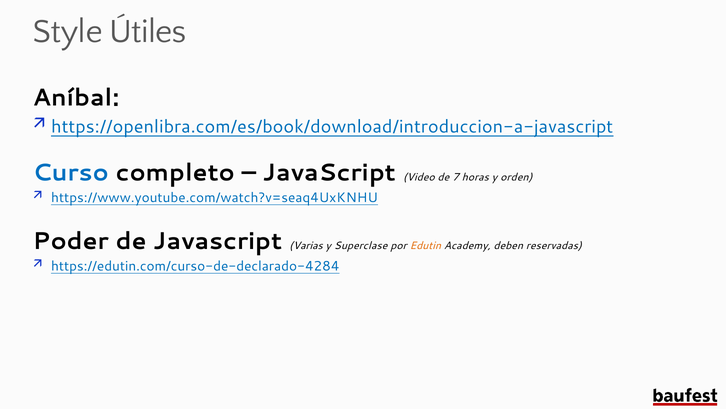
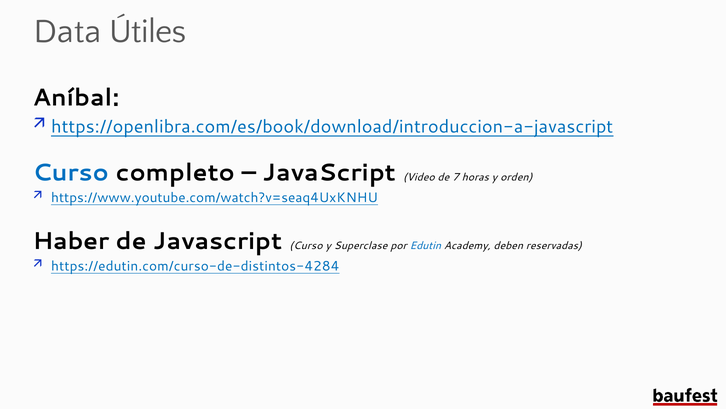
Style: Style -> Data
Poder: Poder -> Haber
Javascript Varias: Varias -> Curso
Edutin colour: orange -> blue
https://edutin.com/curso-de-declarado-4284: https://edutin.com/curso-de-declarado-4284 -> https://edutin.com/curso-de-distintos-4284
